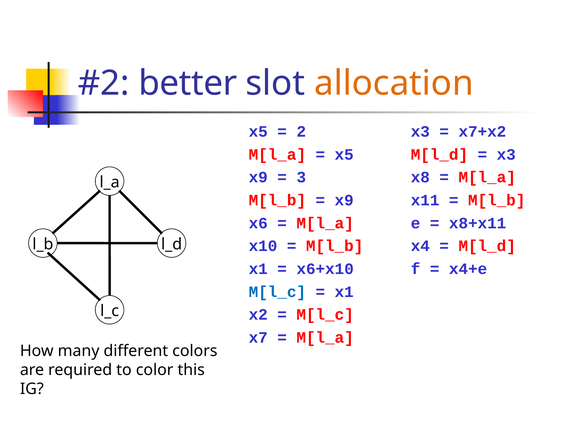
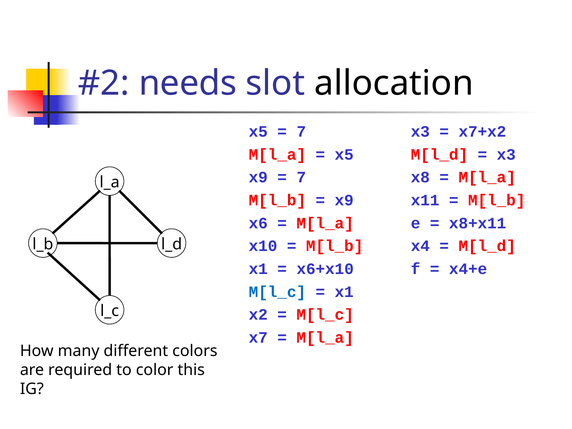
better: better -> needs
allocation colour: orange -> black
2 at (301, 132): 2 -> 7
3 at (301, 177): 3 -> 7
